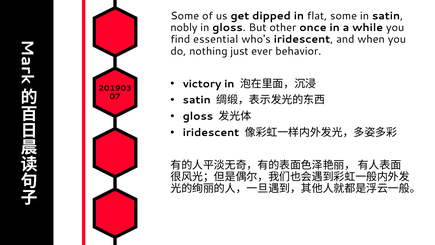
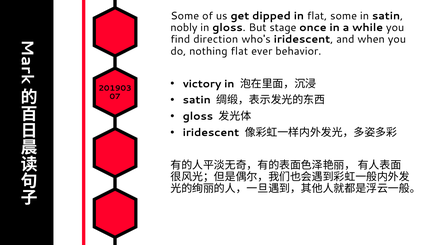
other: other -> stage
essential: essential -> direction
nothing just: just -> flat
